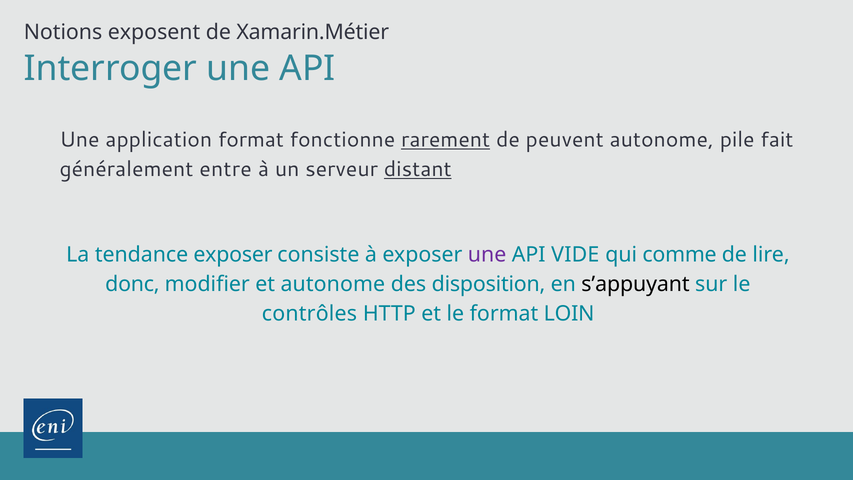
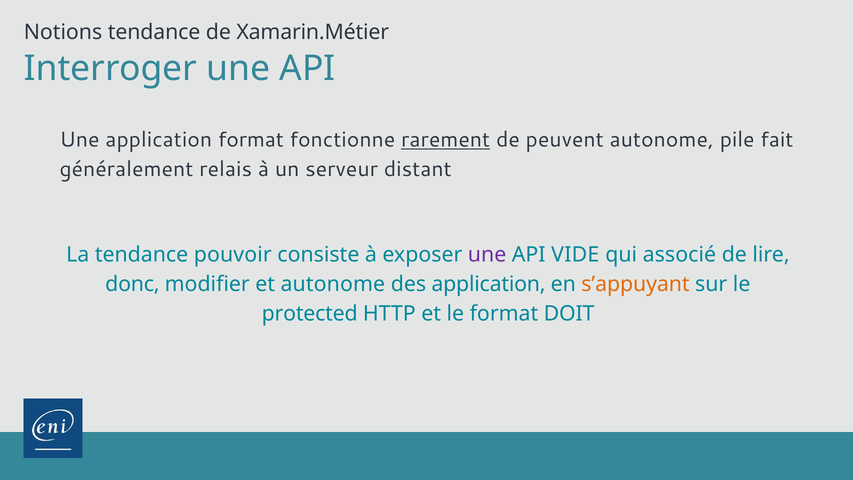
Notions exposent: exposent -> tendance
entre: entre -> relais
distant underline: present -> none
tendance exposer: exposer -> pouvoir
comme: comme -> associé
des disposition: disposition -> application
s’appuyant colour: black -> orange
contrôles: contrôles -> protected
LOIN: LOIN -> DOIT
